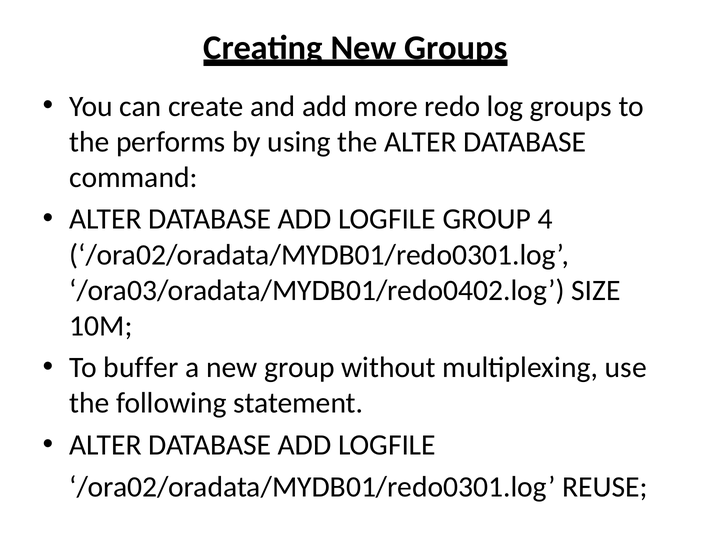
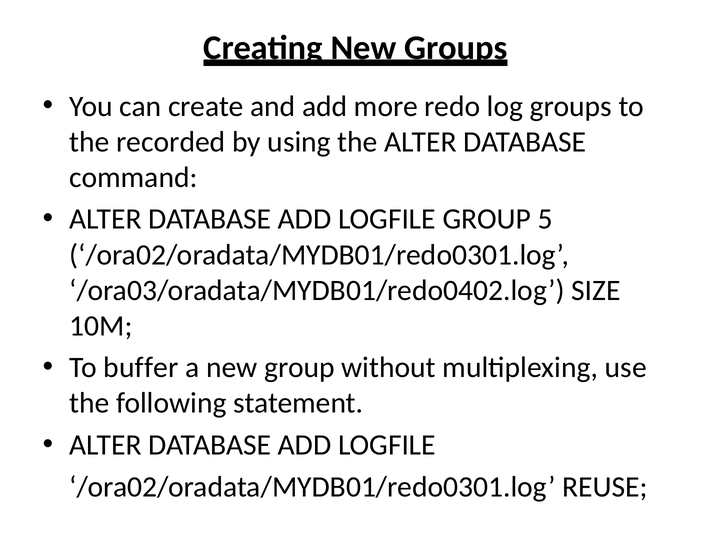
performs: performs -> recorded
4: 4 -> 5
